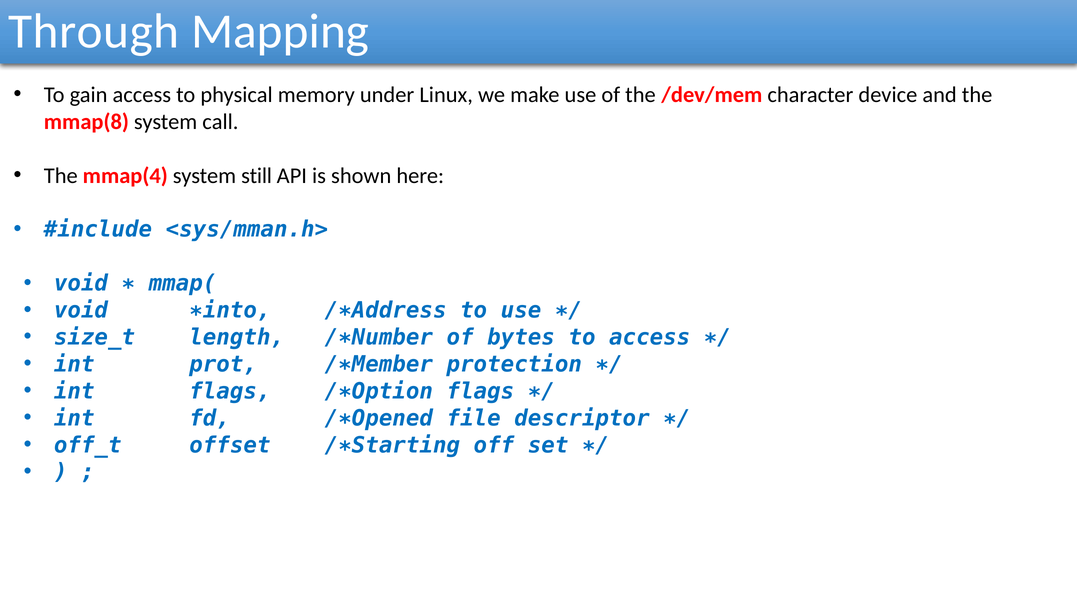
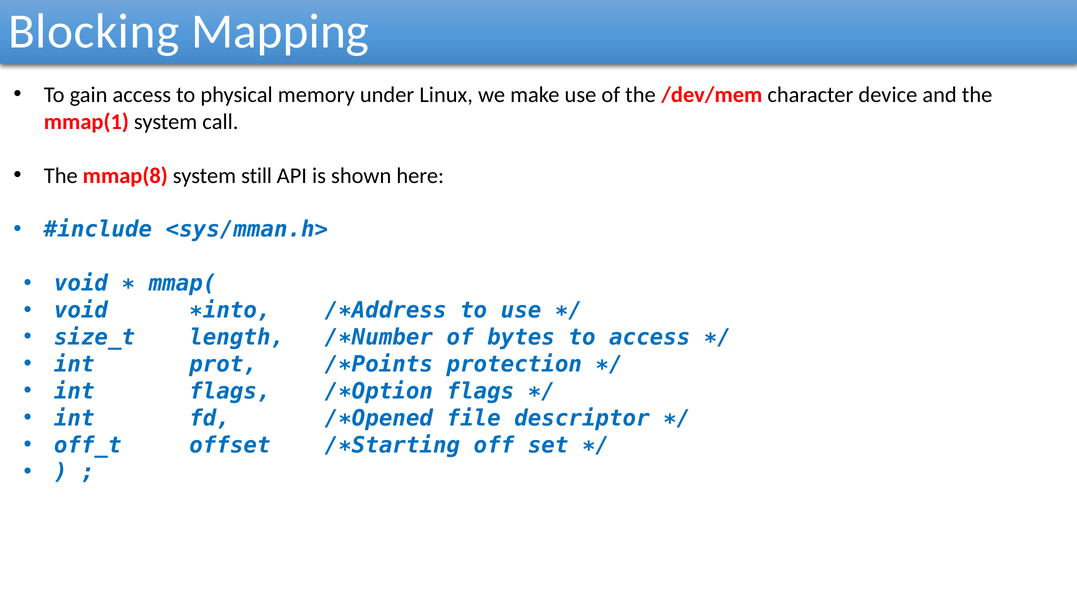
Through: Through -> Blocking
mmap(8: mmap(8 -> mmap(1
mmap(4: mmap(4 -> mmap(8
/∗Member: /∗Member -> /∗Points
